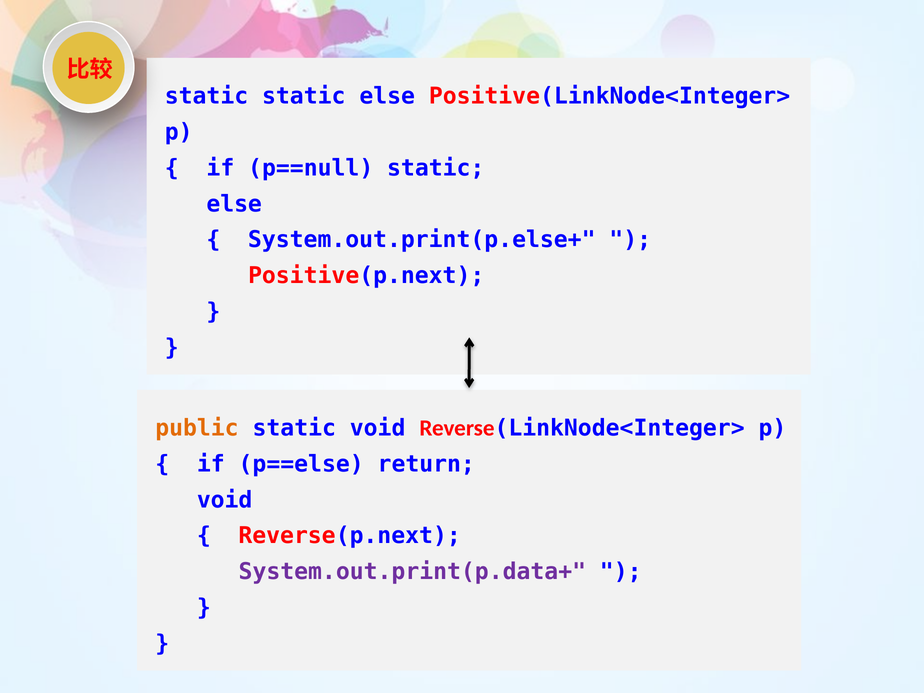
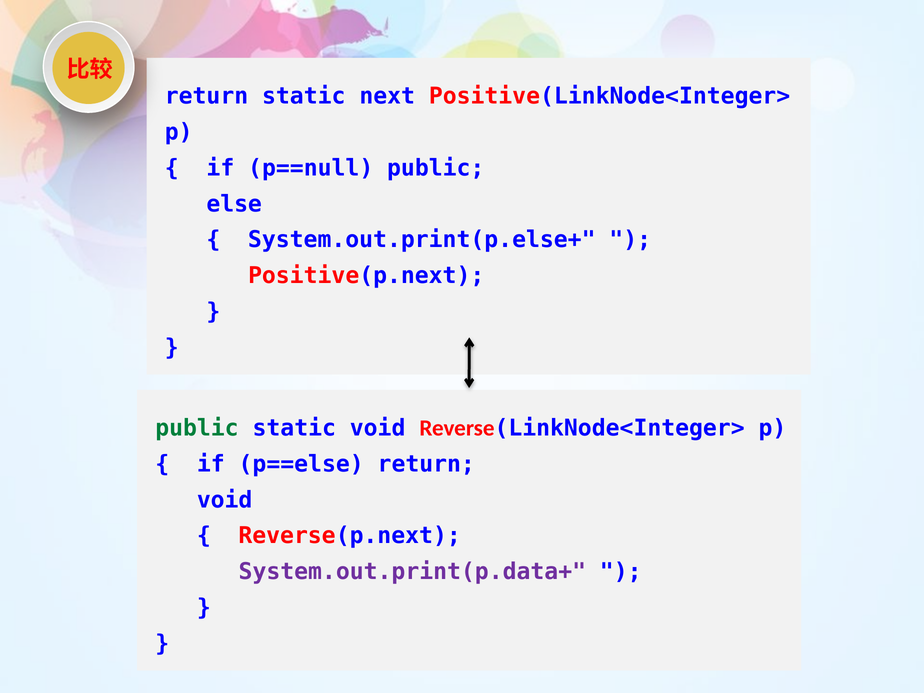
static at (206, 96): static -> return
else at (387, 96): else -> next
p==null static: static -> public
public at (197, 428) colour: orange -> green
